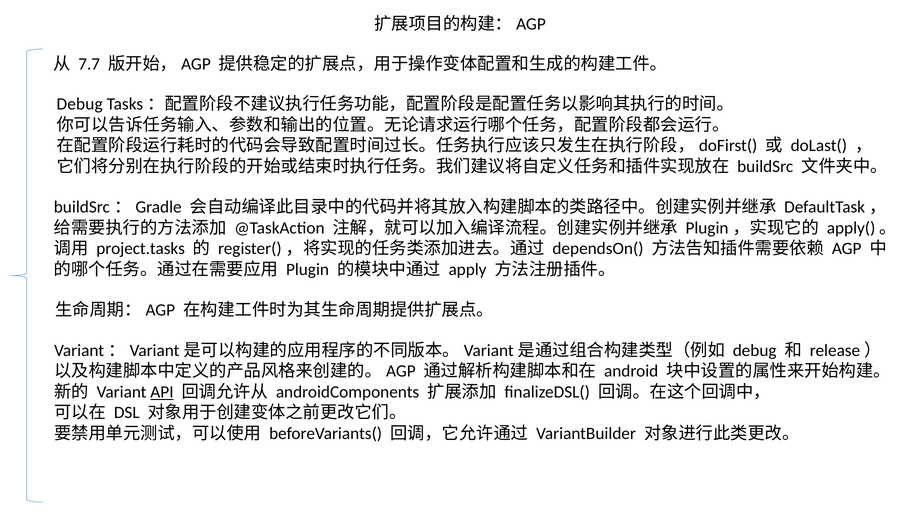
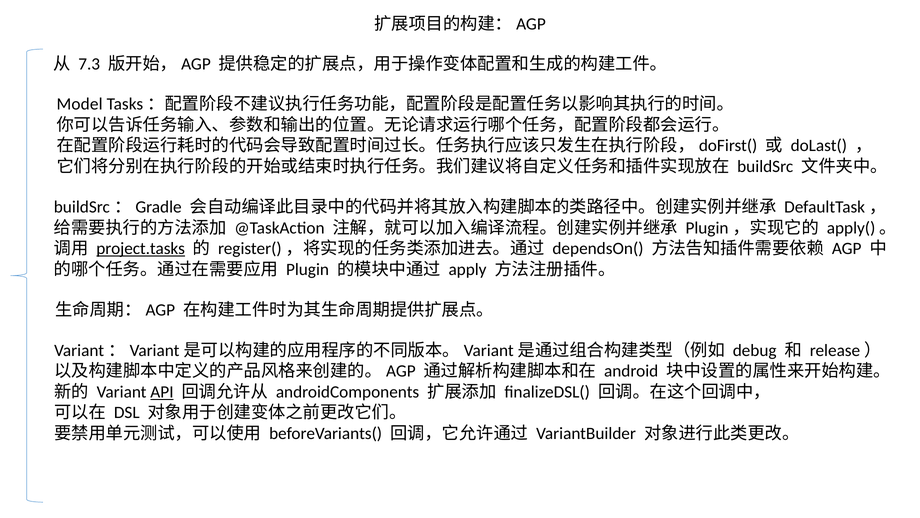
7.7: 7.7 -> 7.3
Debug at (80, 104): Debug -> Model
project.tasks underline: none -> present
